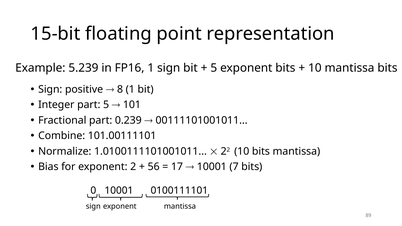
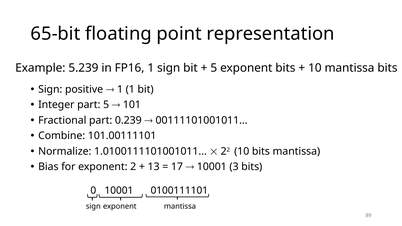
15-bit: 15-bit -> 65-bit
8 at (120, 89): 8 -> 1
56: 56 -> 13
7: 7 -> 3
